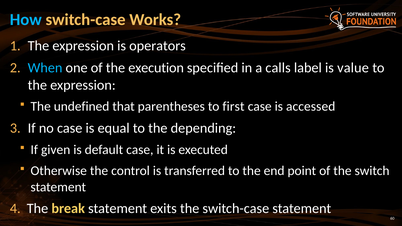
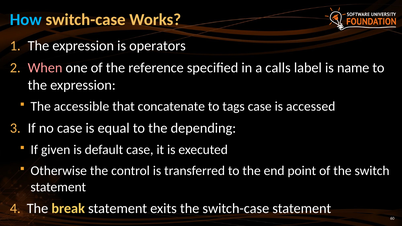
When colour: light blue -> pink
execution: execution -> reference
value: value -> name
undefined: undefined -> accessible
parentheses: parentheses -> concatenate
first: first -> tags
